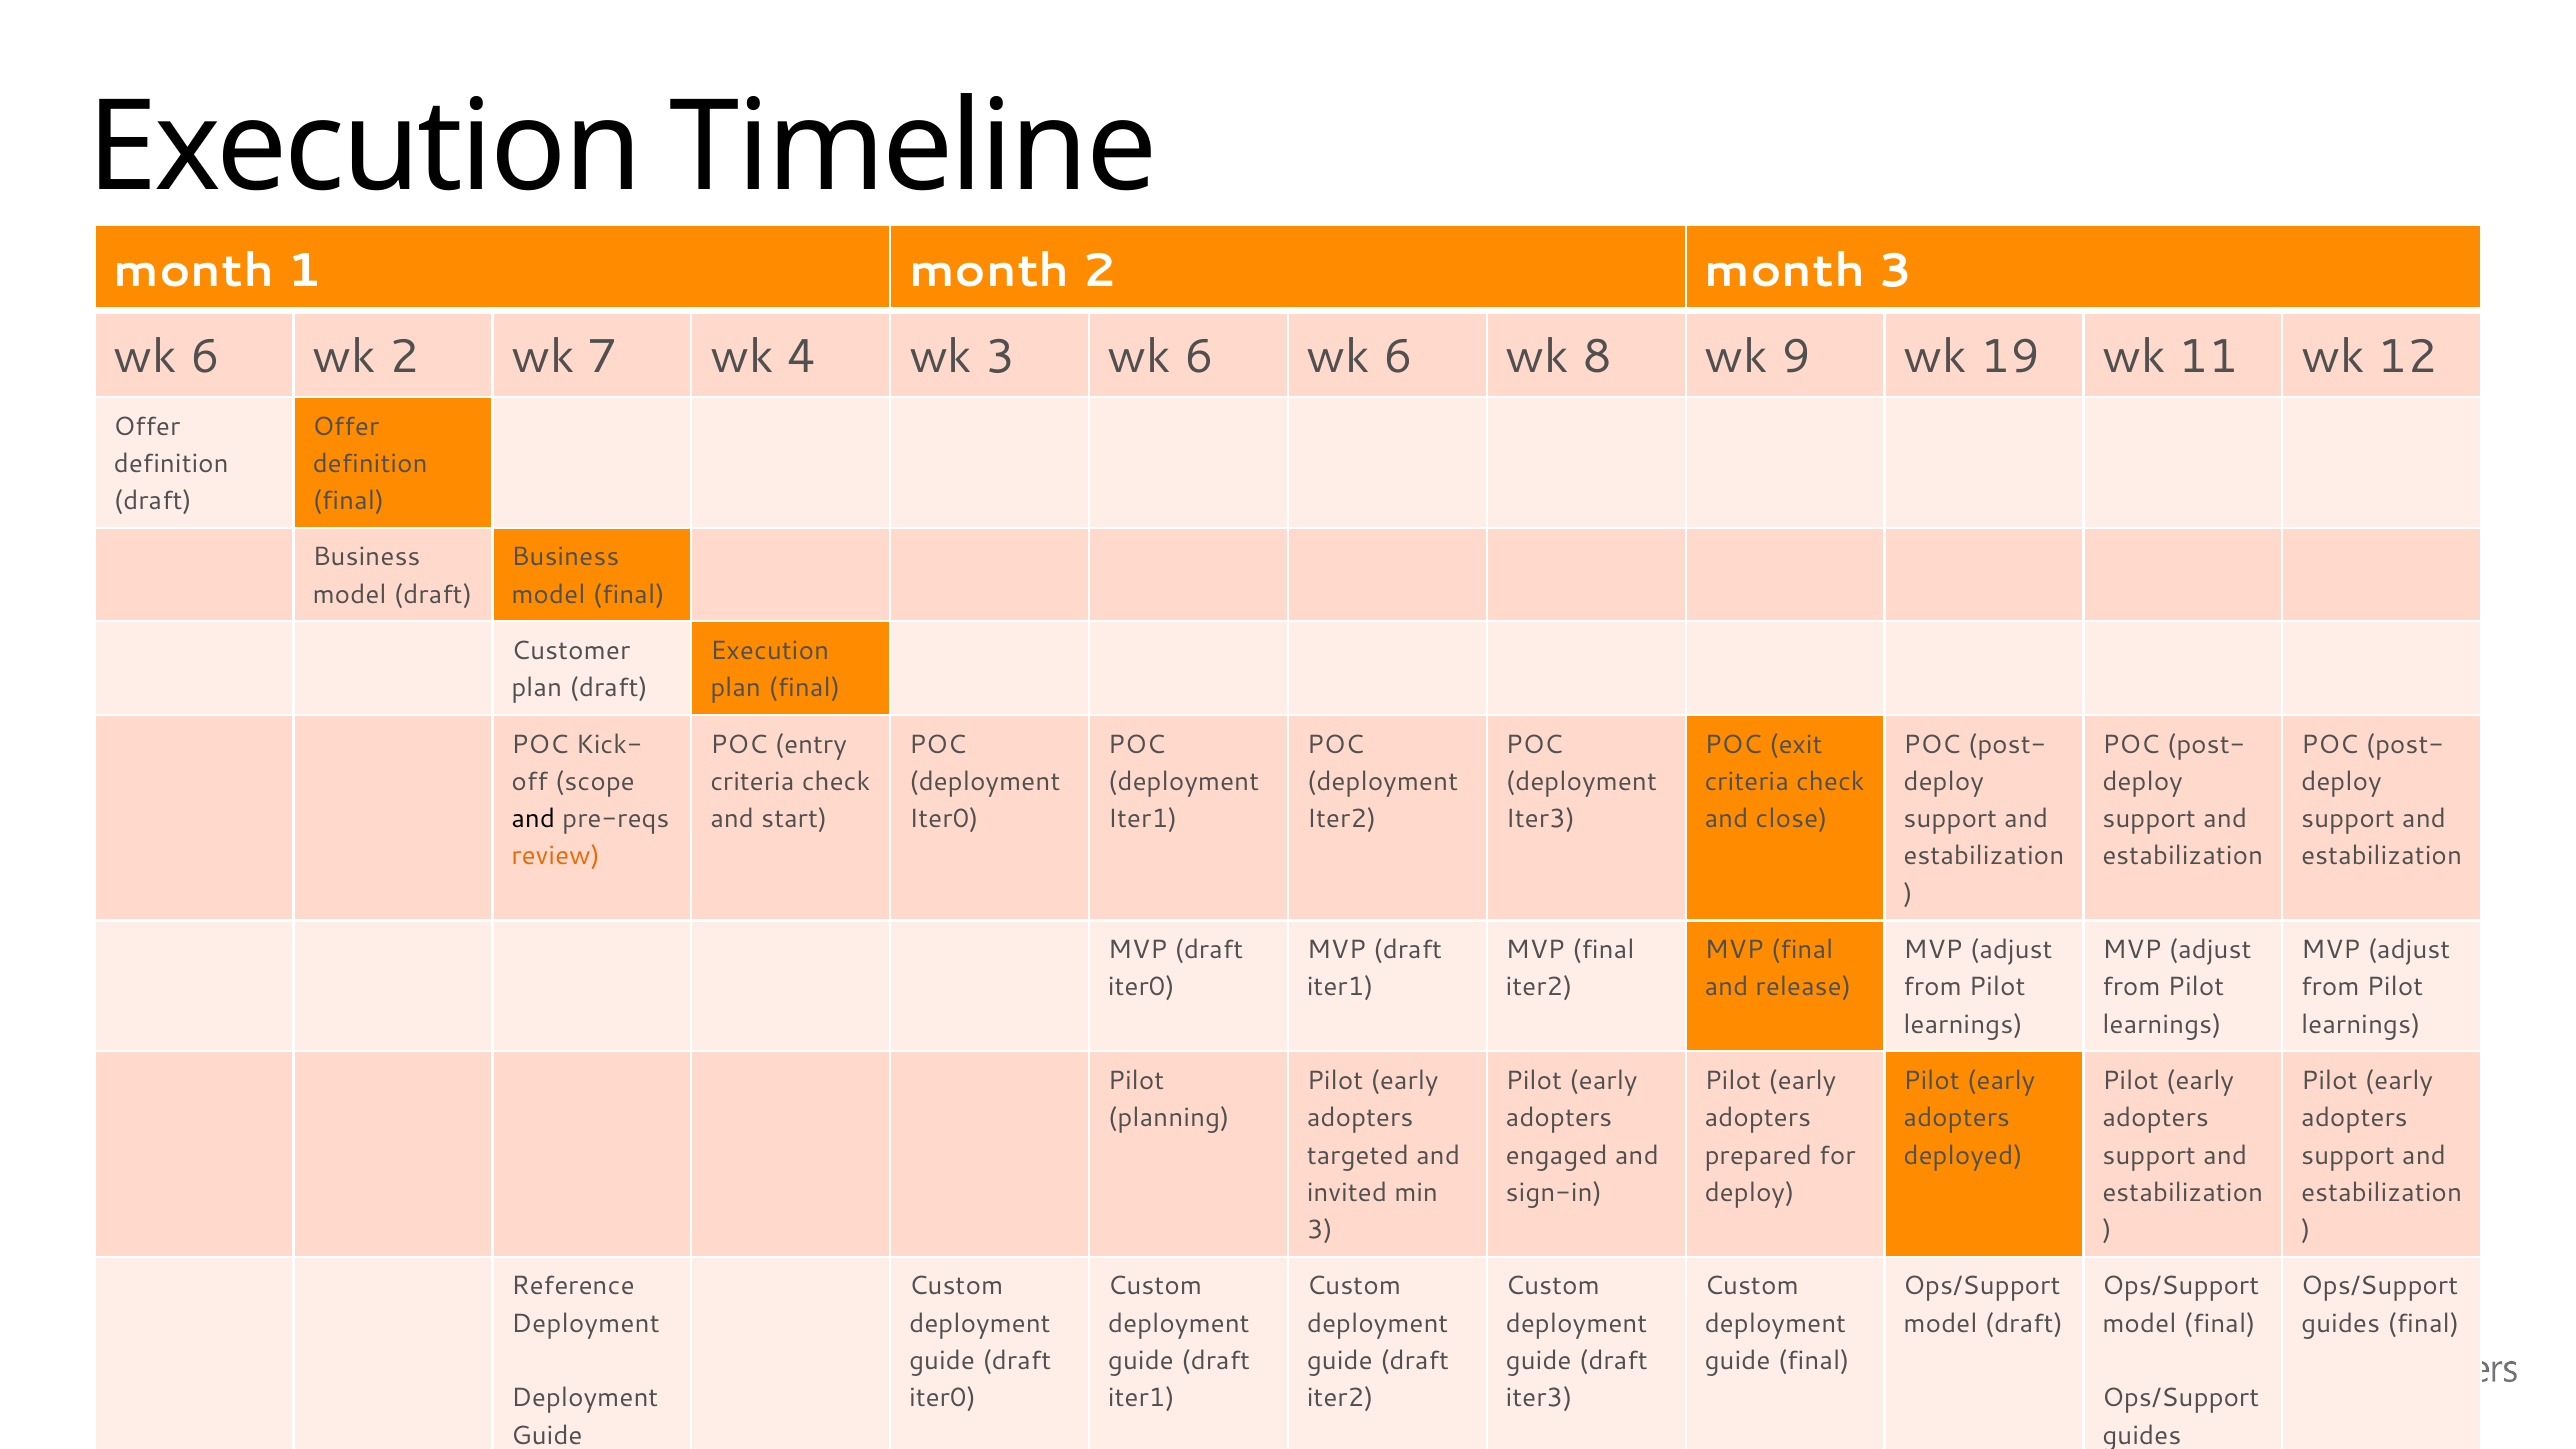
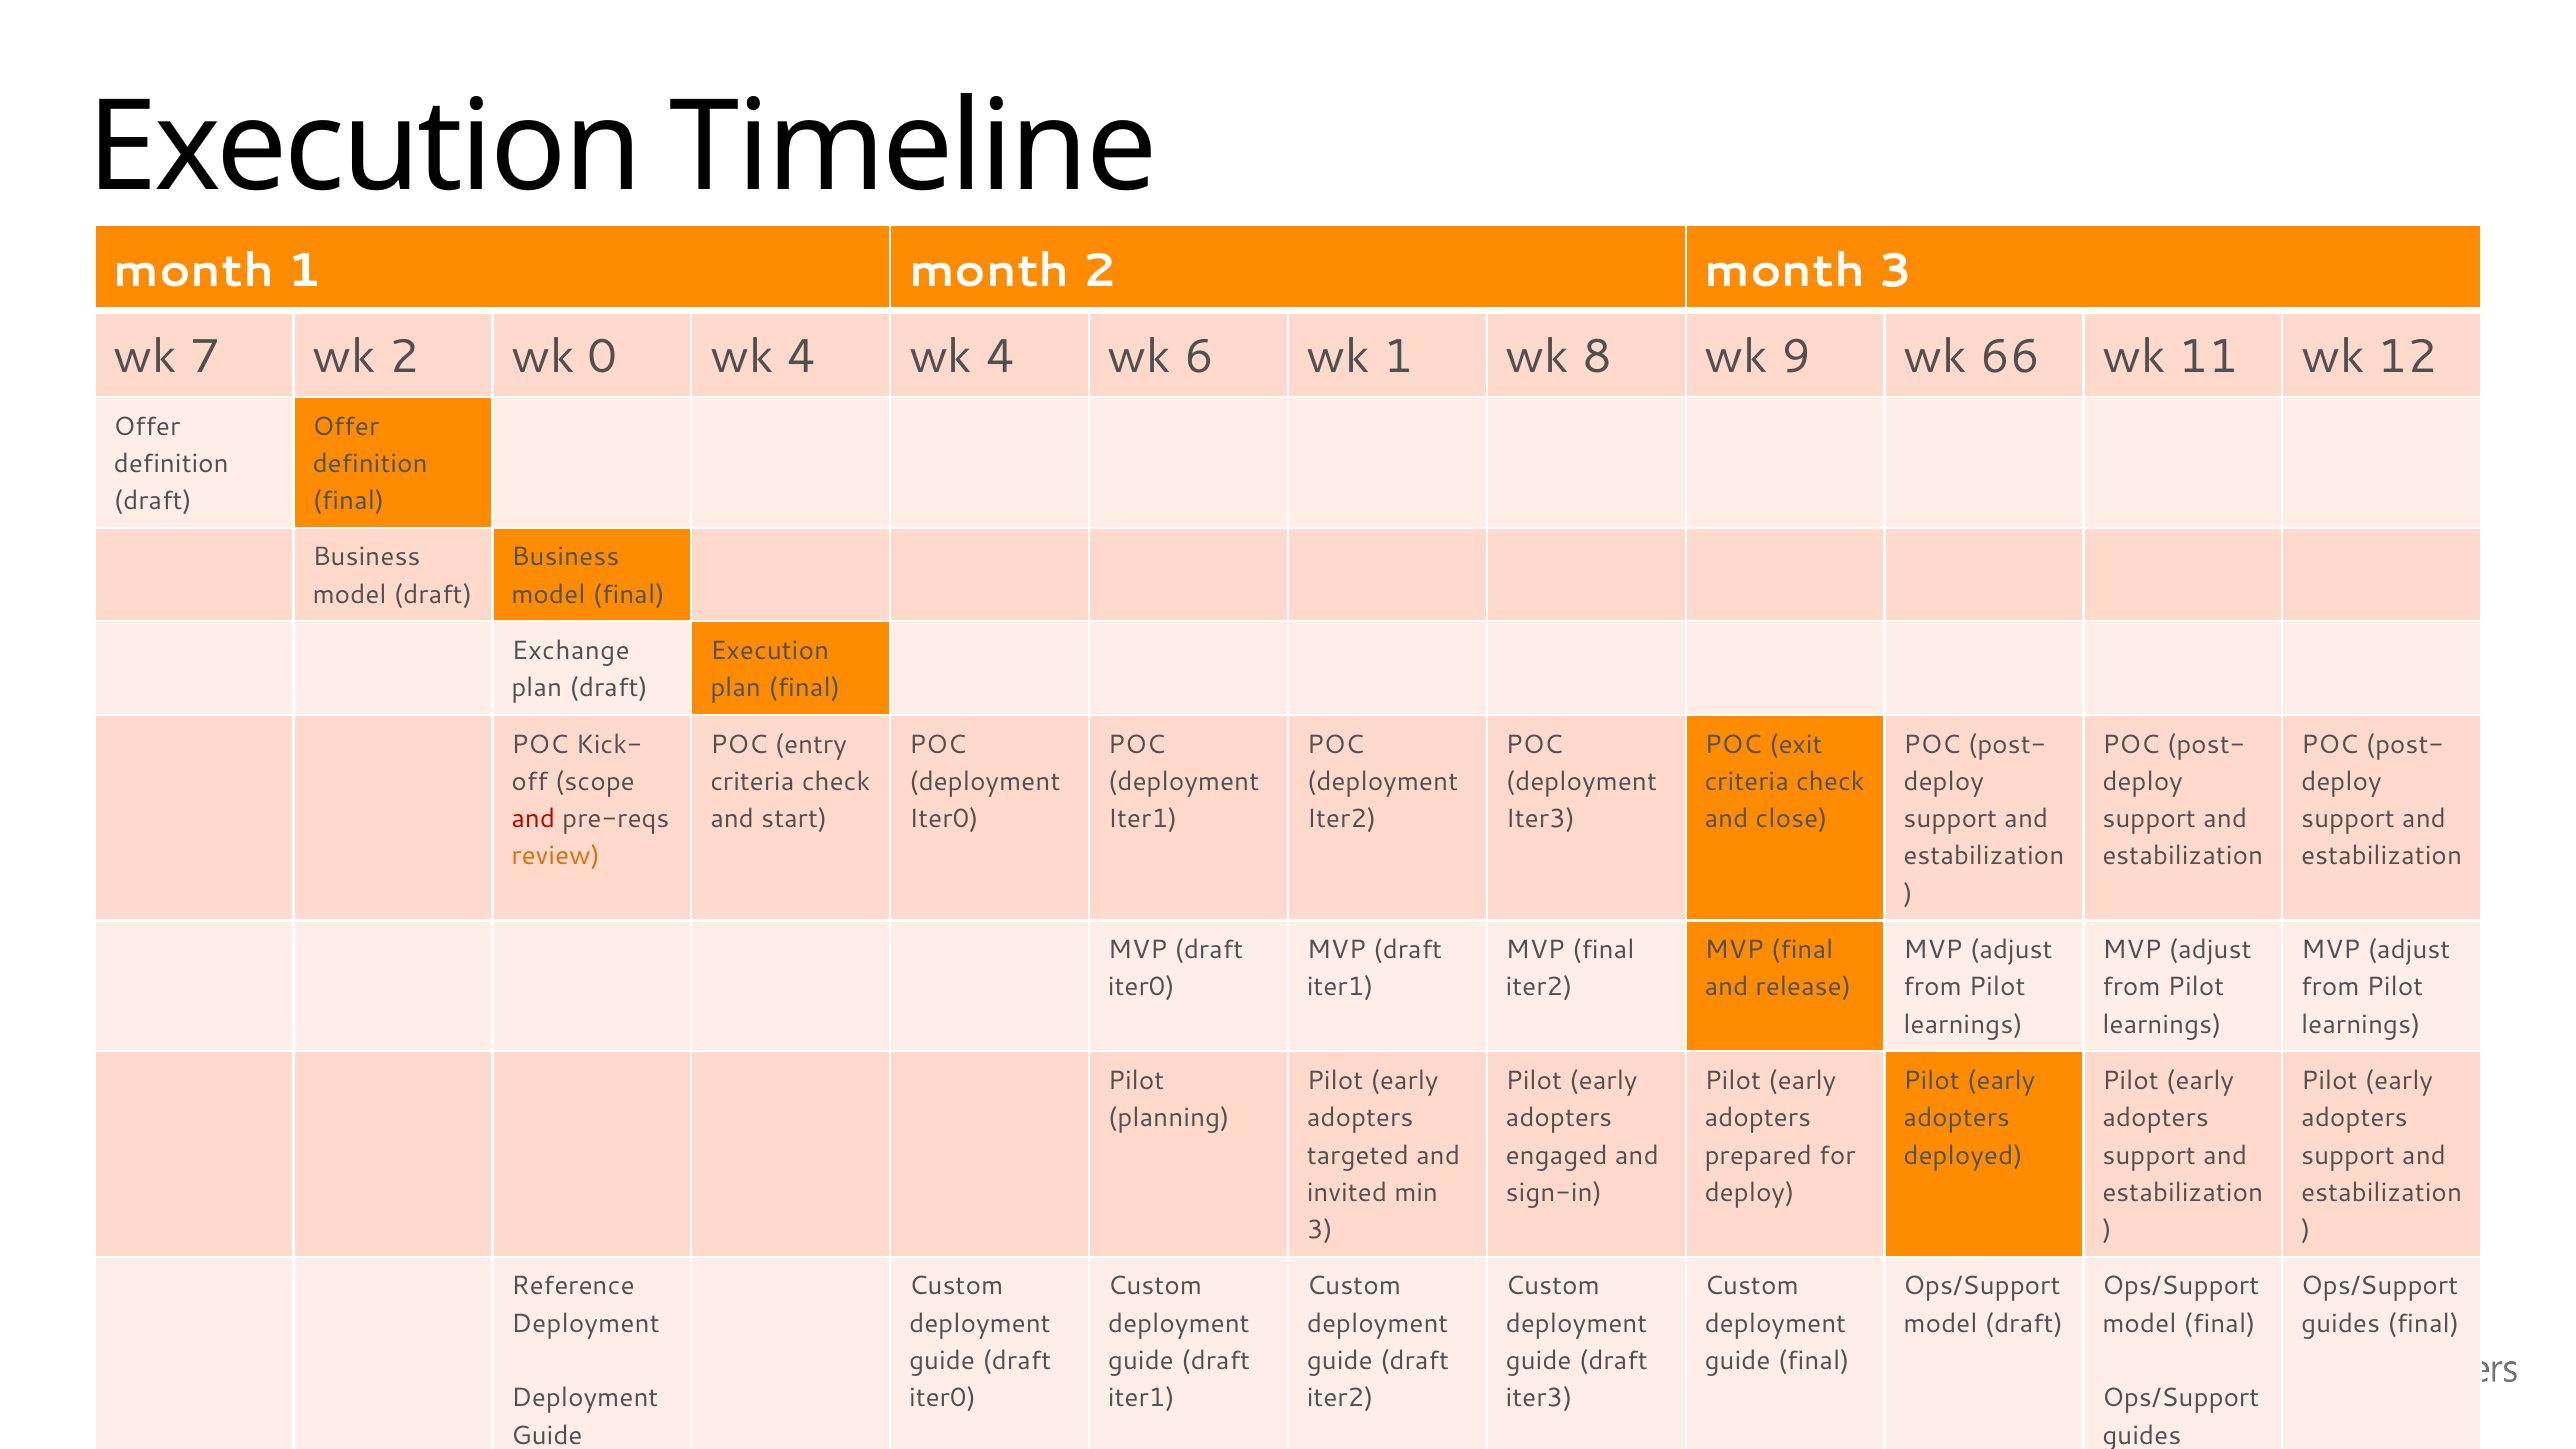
6 at (205, 356): 6 -> 7
7: 7 -> 0
4 wk 3: 3 -> 4
6 wk 6: 6 -> 1
19: 19 -> 66
Customer: Customer -> Exchange
and at (533, 819) colour: black -> red
